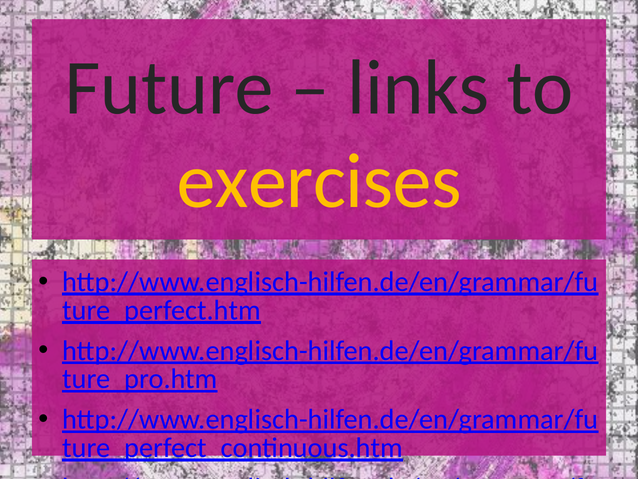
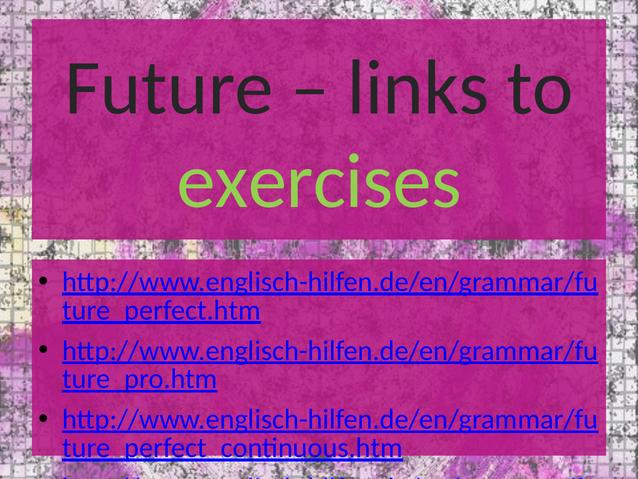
exercises colour: yellow -> light green
